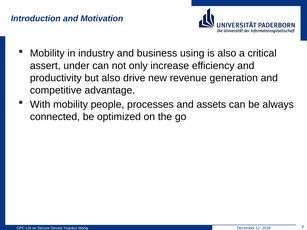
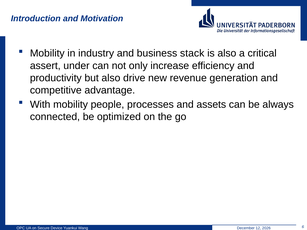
using: using -> stack
